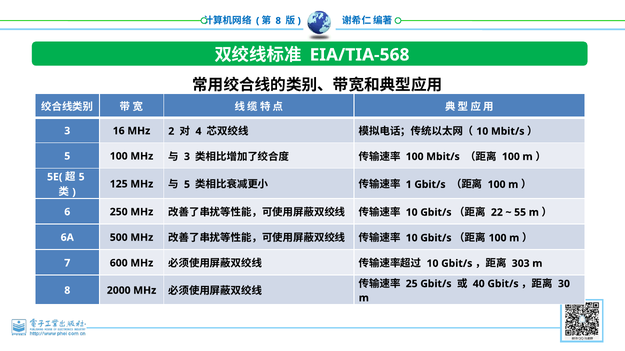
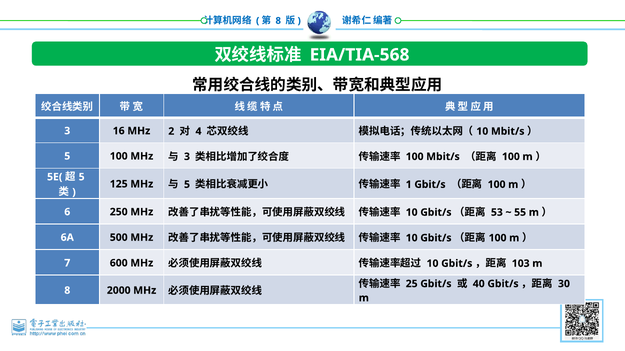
22: 22 -> 53
303: 303 -> 103
